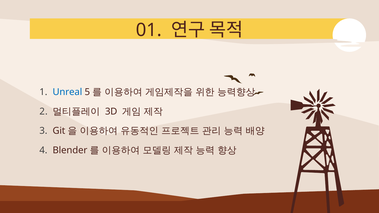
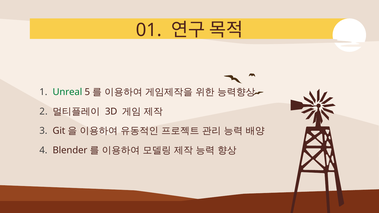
Unreal colour: blue -> green
